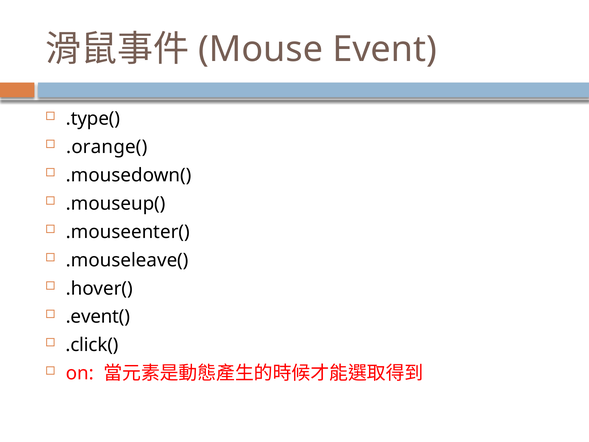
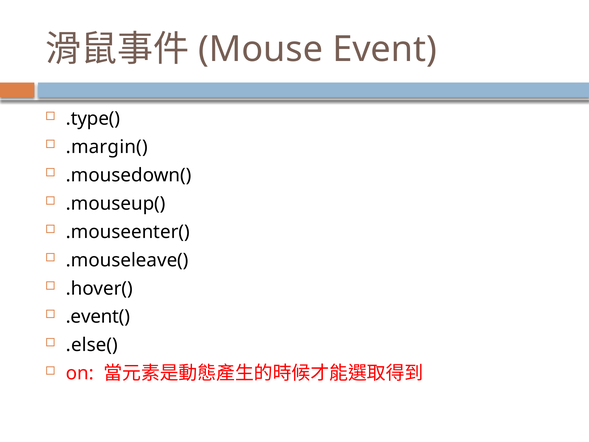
.orange(: .orange( -> .margin(
.click(: .click( -> .else(
